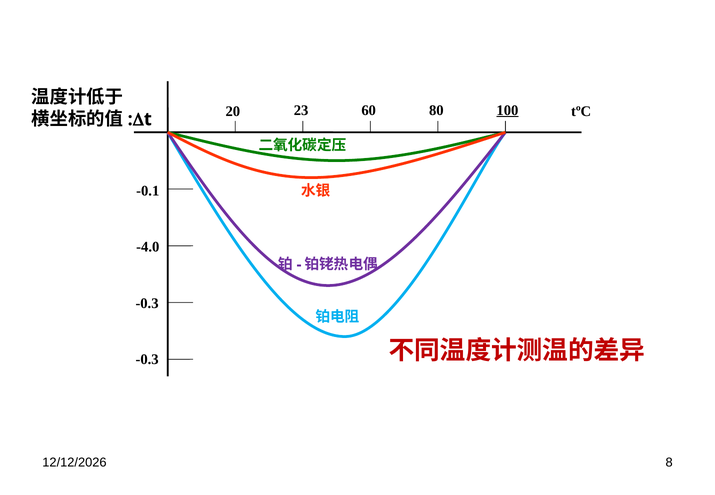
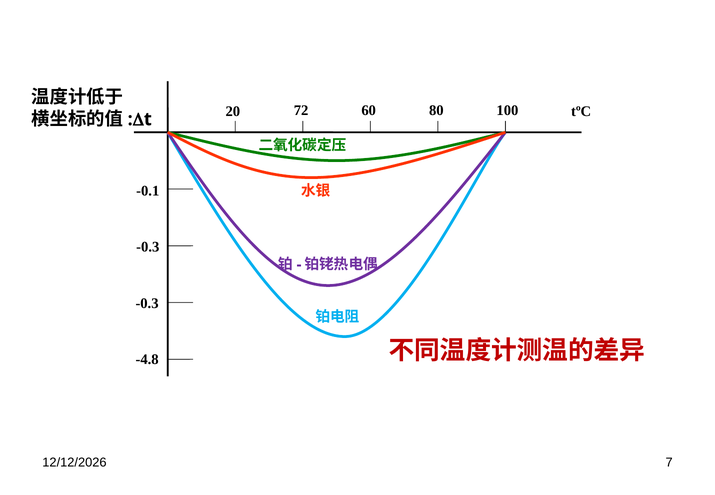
23: 23 -> 72
100 underline: present -> none
-4.0 at (148, 247): -4.0 -> -0.3
-0.3 at (147, 359): -0.3 -> -4.8
8: 8 -> 7
